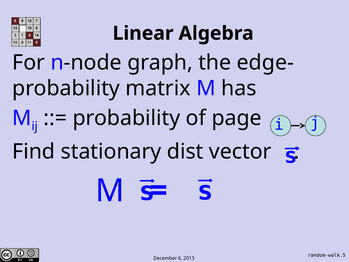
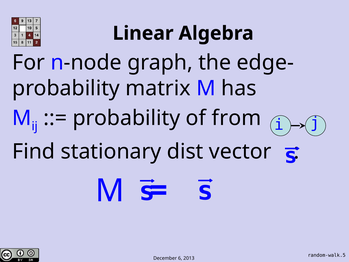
page: page -> from
